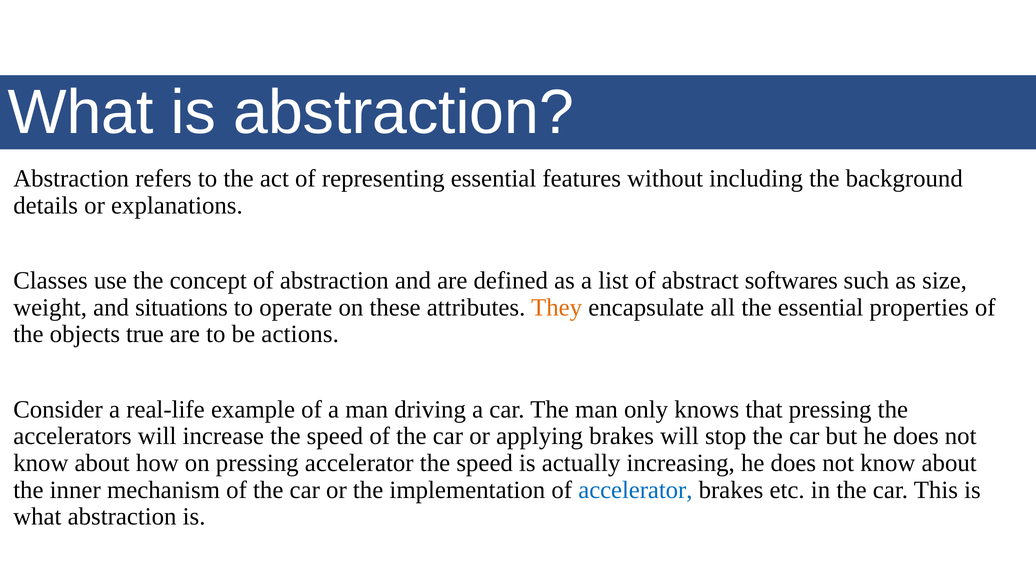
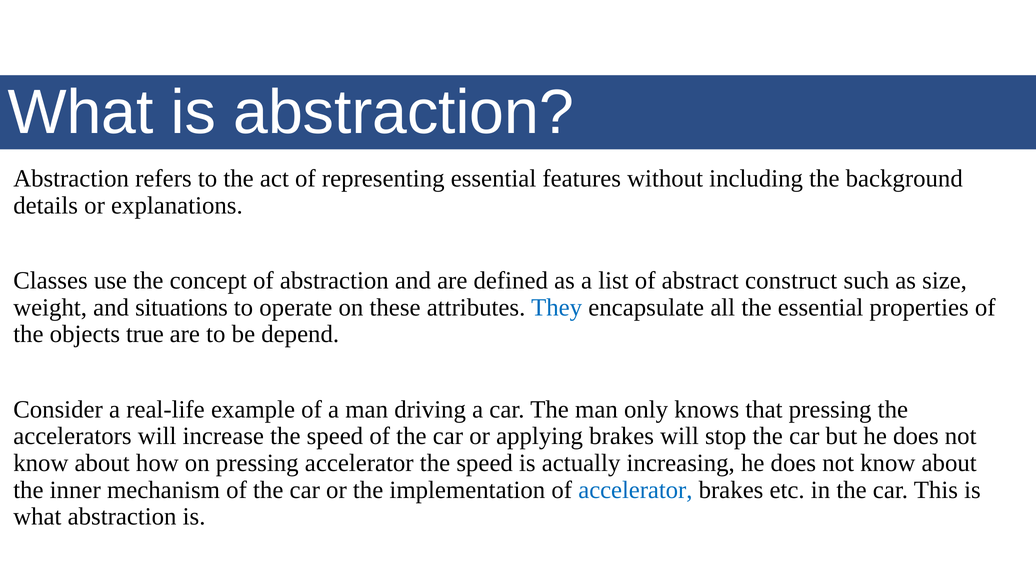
softwares: softwares -> construct
They colour: orange -> blue
actions: actions -> depend
